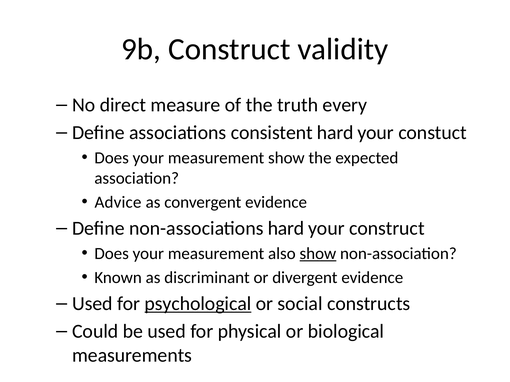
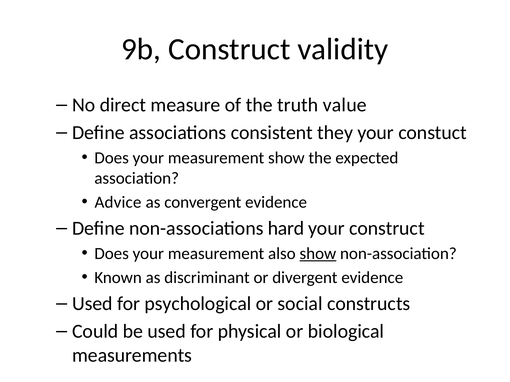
every: every -> value
consistent hard: hard -> they
psychological underline: present -> none
